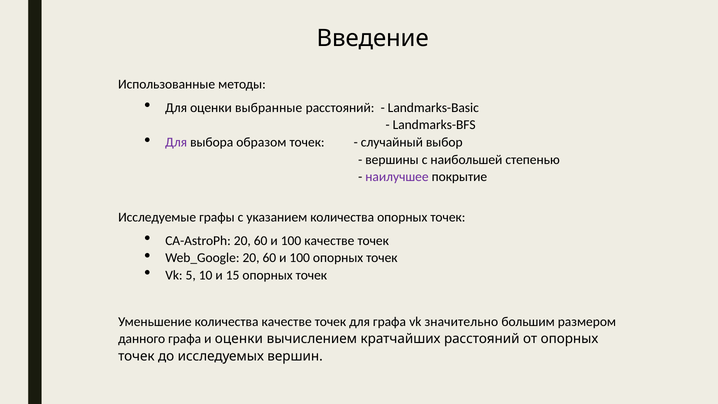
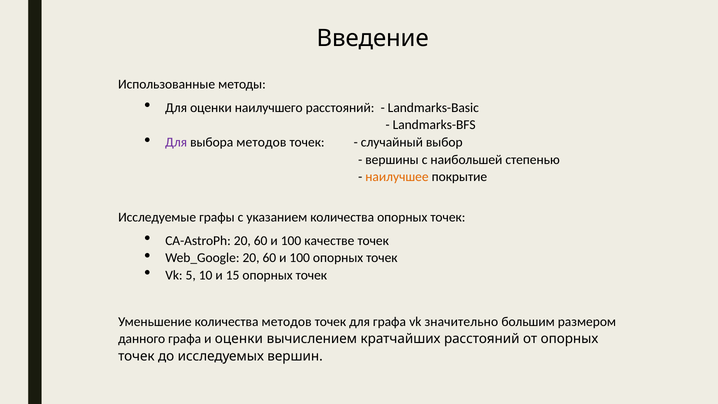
выбранные: выбранные -> наилучшего
выбора образом: образом -> методов
наилучшее colour: purple -> orange
количества качестве: качестве -> методов
